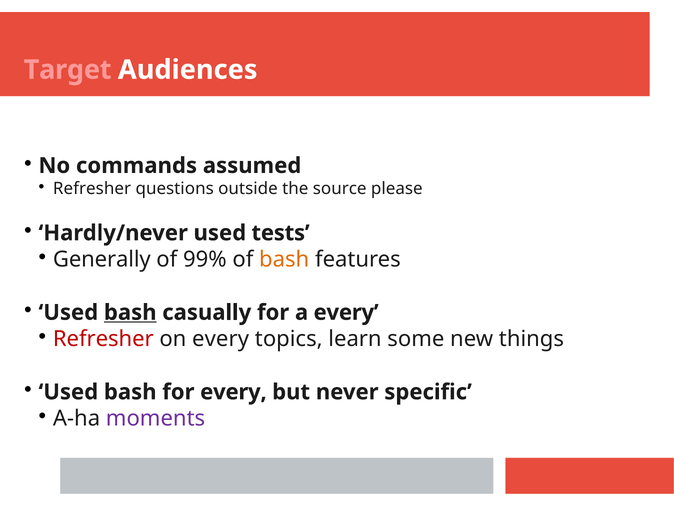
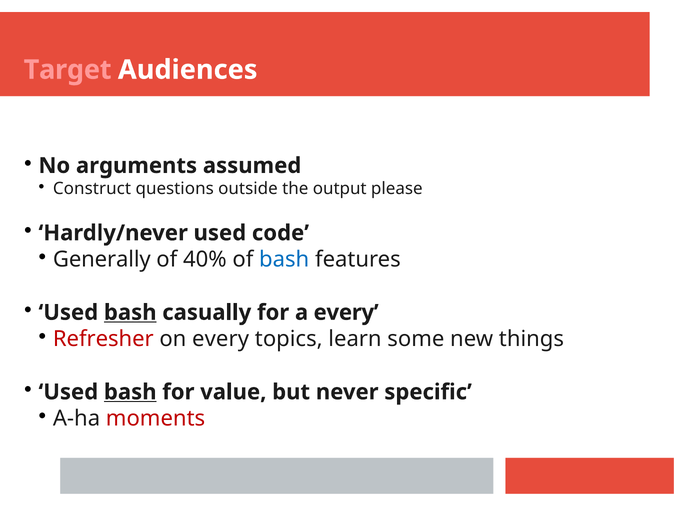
commands: commands -> arguments
Refresher at (92, 189): Refresher -> Construct
source: source -> output
tests: tests -> code
99%: 99% -> 40%
bash at (284, 259) colour: orange -> blue
bash at (130, 392) underline: none -> present
for every: every -> value
moments colour: purple -> red
